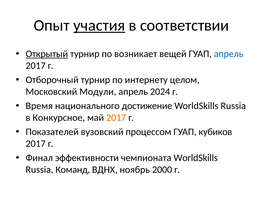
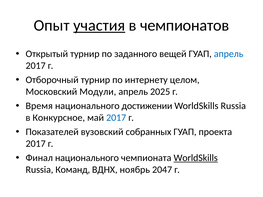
соответствии: соответствии -> чемпионатов
Открытый underline: present -> none
возникает: возникает -> заданного
2024: 2024 -> 2025
достижение: достижение -> достижении
2017 at (116, 118) colour: orange -> blue
процессом: процессом -> собранных
кубиков: кубиков -> проекта
Финал эффективности: эффективности -> национального
WorldSkills at (196, 158) underline: none -> present
2000: 2000 -> 2047
